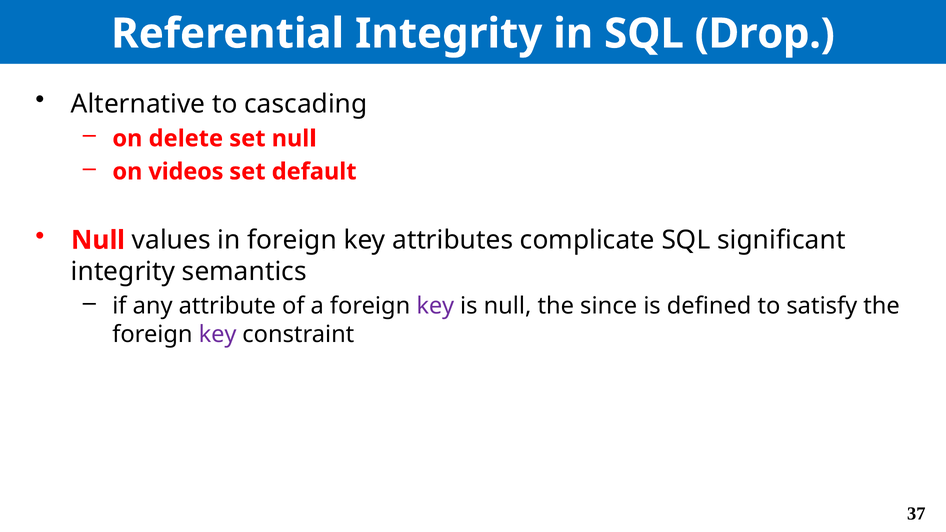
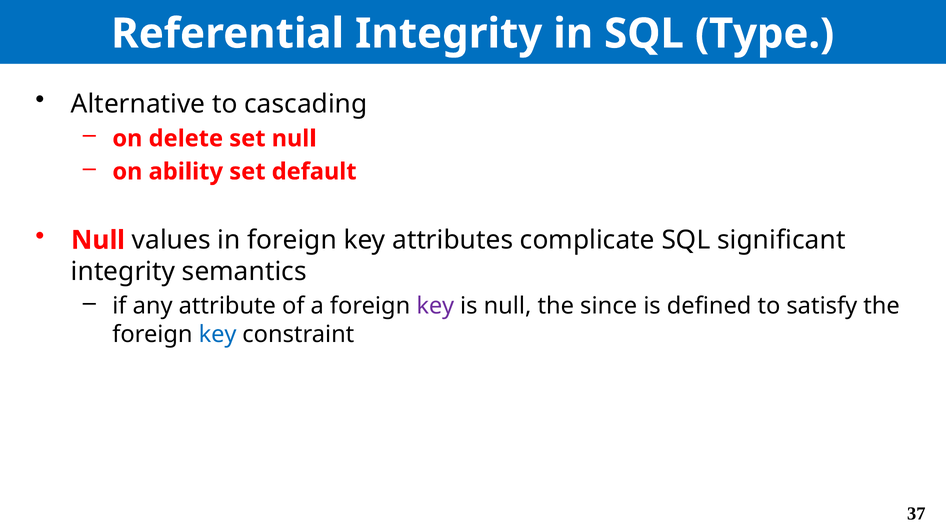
Drop: Drop -> Type
videos: videos -> ability
key at (218, 335) colour: purple -> blue
